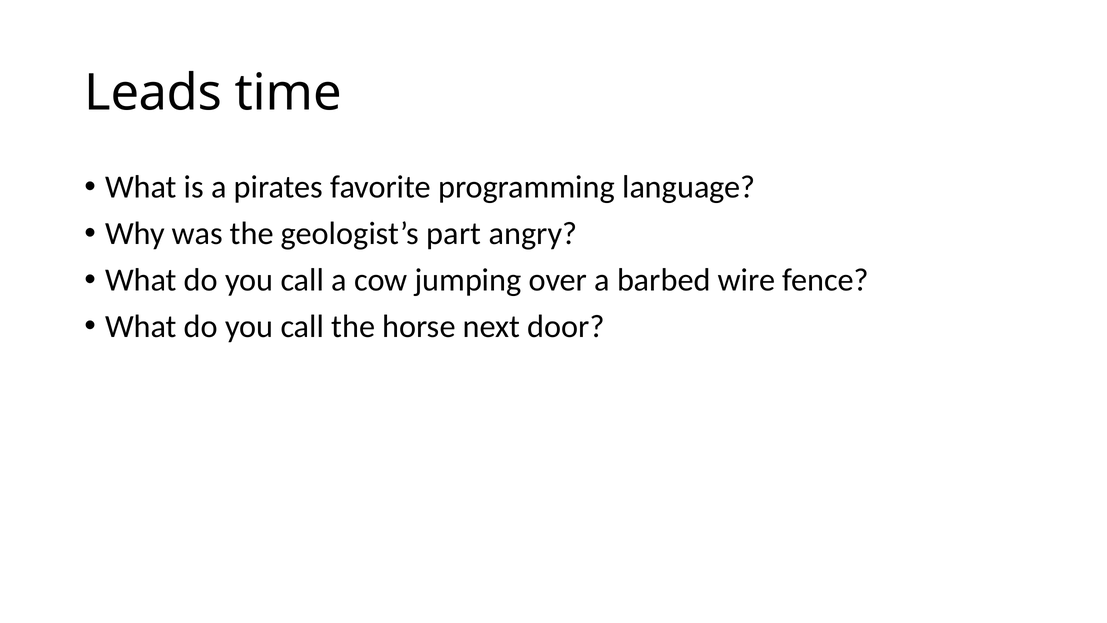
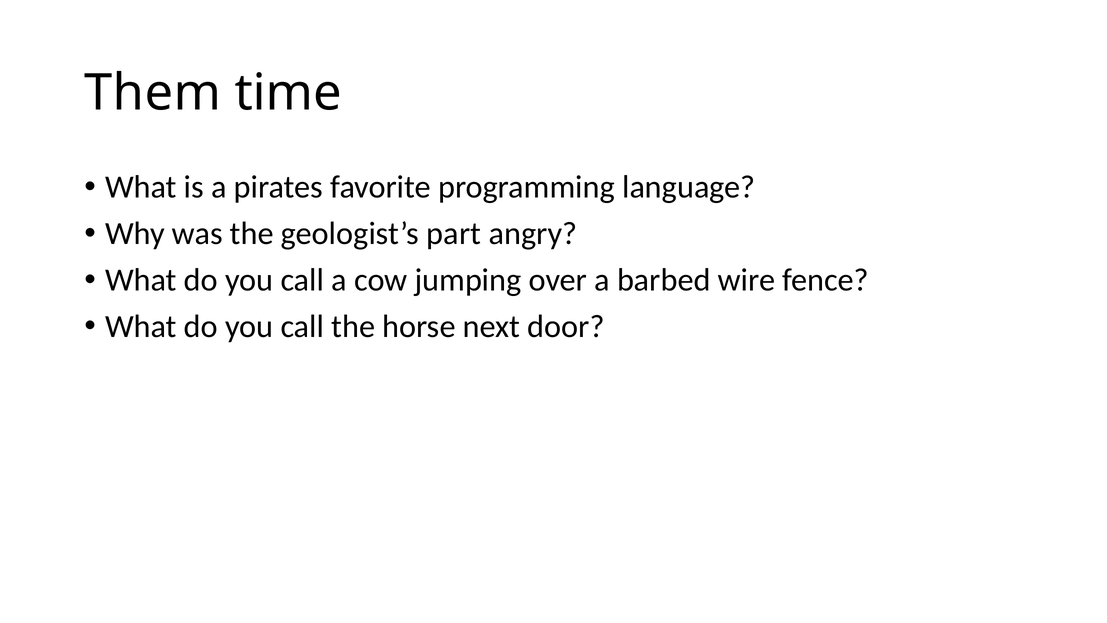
Leads: Leads -> Them
